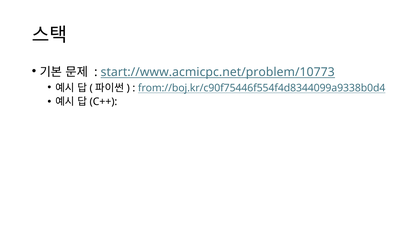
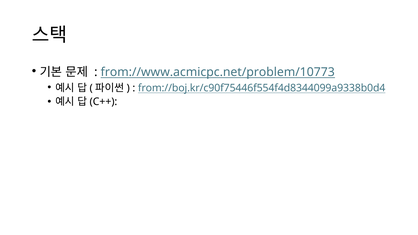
start://www.acmicpc.net/problem/10773: start://www.acmicpc.net/problem/10773 -> from://www.acmicpc.net/problem/10773
